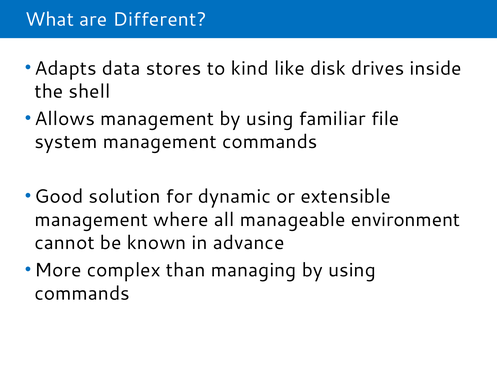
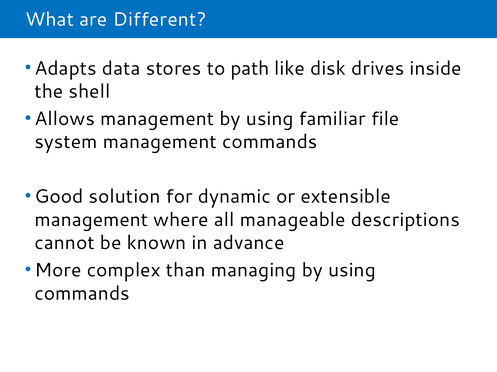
kind: kind -> path
environment: environment -> descriptions
